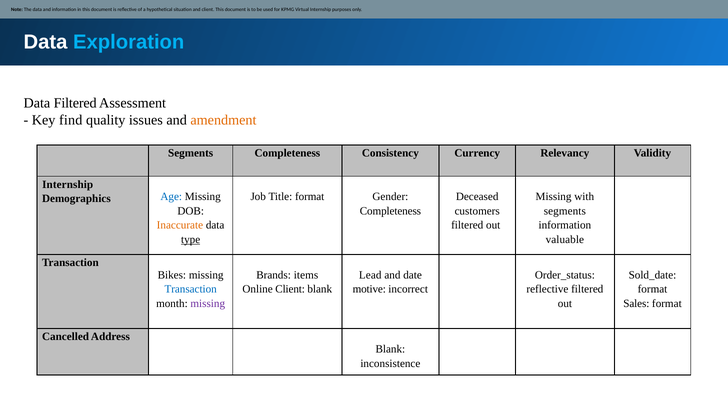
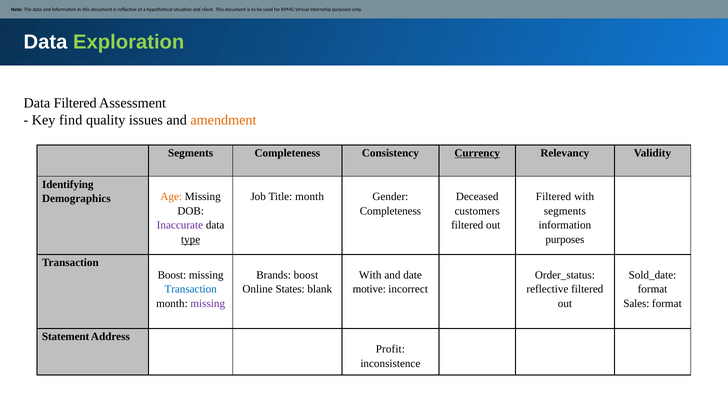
Exploration colour: light blue -> light green
Currency underline: none -> present
Internship at (68, 184): Internship -> Identifying
Title format: format -> month
Missing at (554, 197): Missing -> Filtered
Age colour: blue -> orange
Inaccurate colour: orange -> purple
valuable at (565, 239): valuable -> purposes
Bikes at (172, 275): Bikes -> Boost
Brands items: items -> boost
Lead at (370, 275): Lead -> With
Online Client: Client -> States
Cancelled: Cancelled -> Statement
Blank at (390, 349): Blank -> Profit
